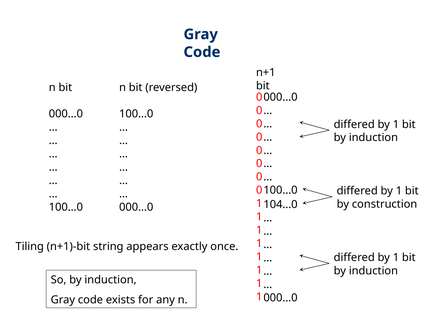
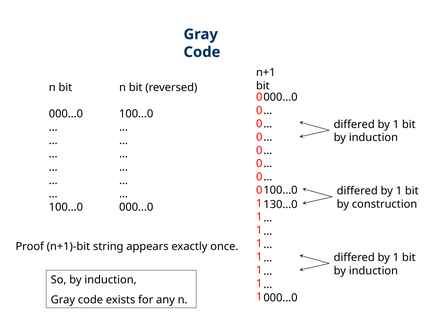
104…0: 104…0 -> 130…0
Tiling: Tiling -> Proof
